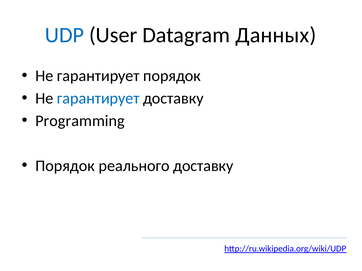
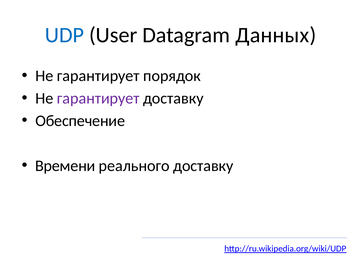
гарантирует at (98, 98) colour: blue -> purple
Programming: Programming -> Обеспечение
Порядок at (65, 166): Порядок -> Времени
